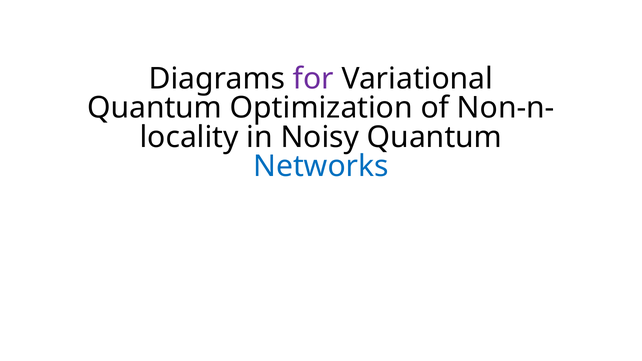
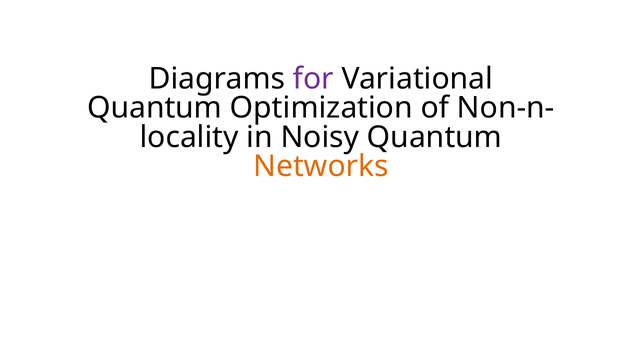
Networks colour: blue -> orange
